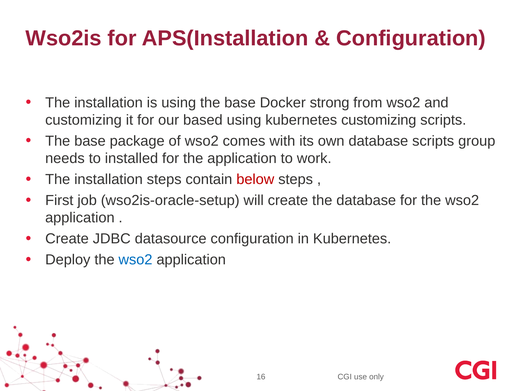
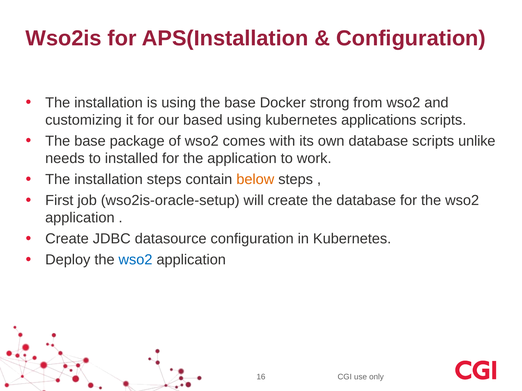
kubernetes customizing: customizing -> applications
group: group -> unlike
below colour: red -> orange
